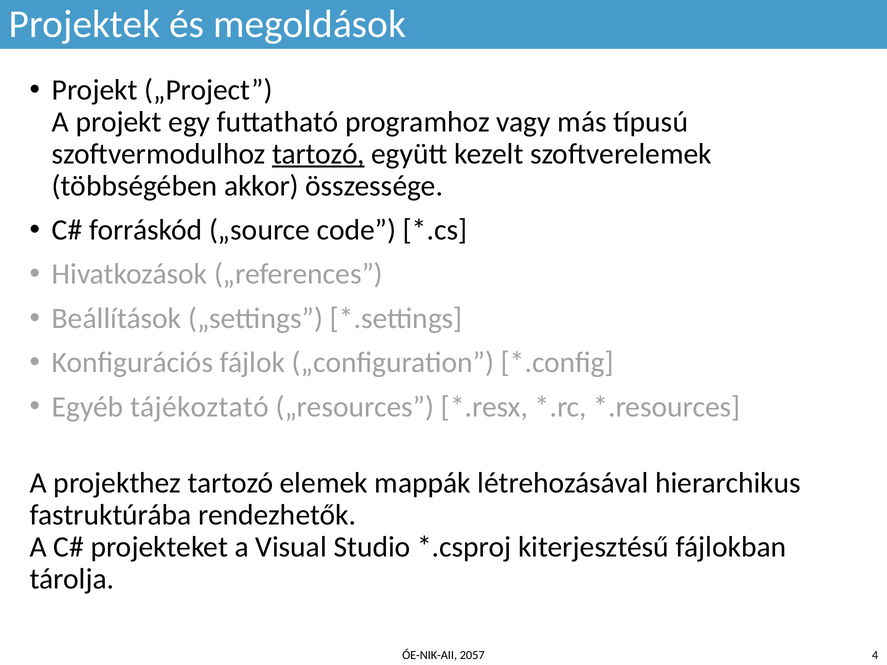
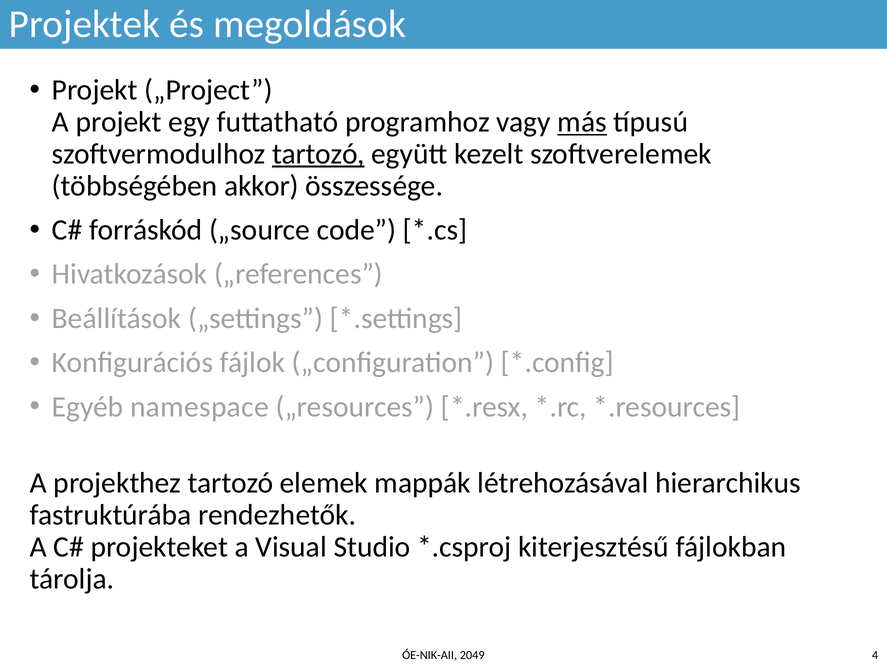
más underline: none -> present
tájékoztató: tájékoztató -> namespace
2057: 2057 -> 2049
